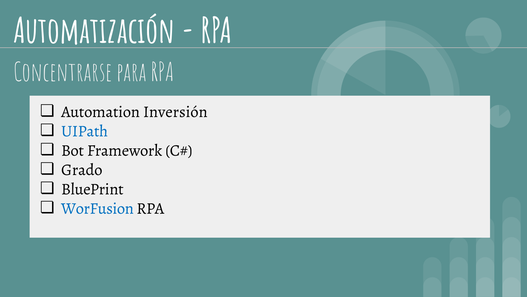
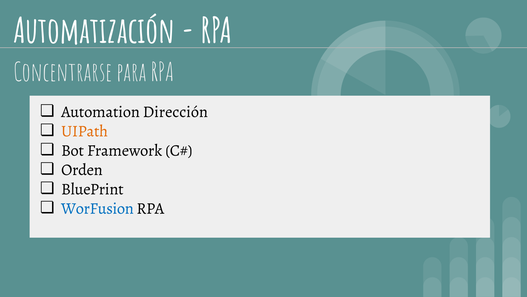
Inversión: Inversión -> Dirección
UIPath colour: blue -> orange
Grado: Grado -> Orden
